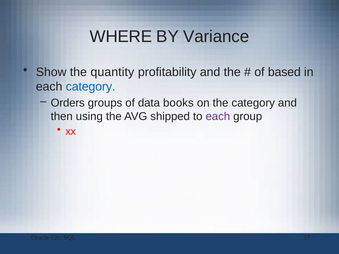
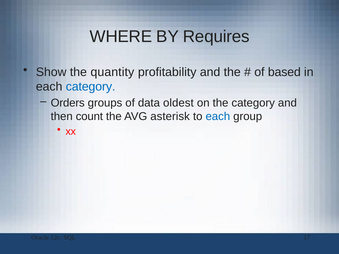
Variance: Variance -> Requires
books: books -> oldest
using: using -> count
shipped: shipped -> asterisk
each at (218, 117) colour: purple -> blue
